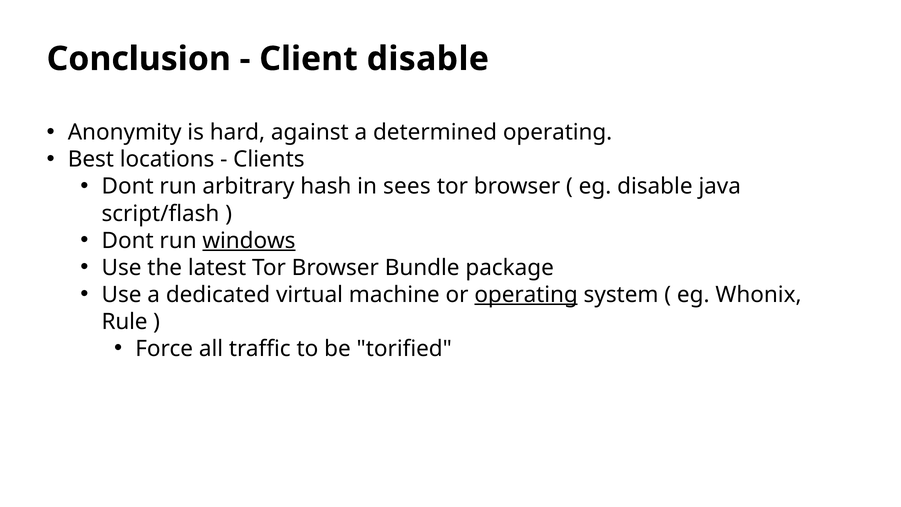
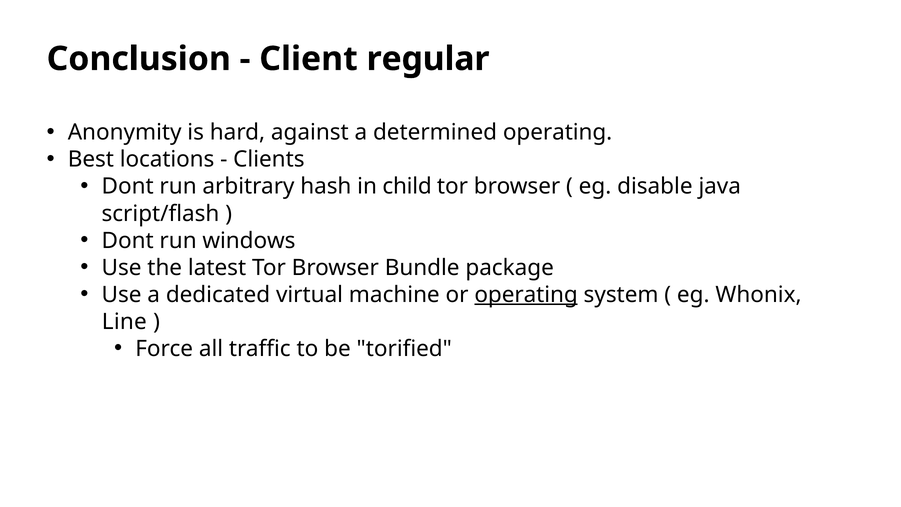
Client disable: disable -> regular
sees: sees -> child
windows underline: present -> none
Rule: Rule -> Line
